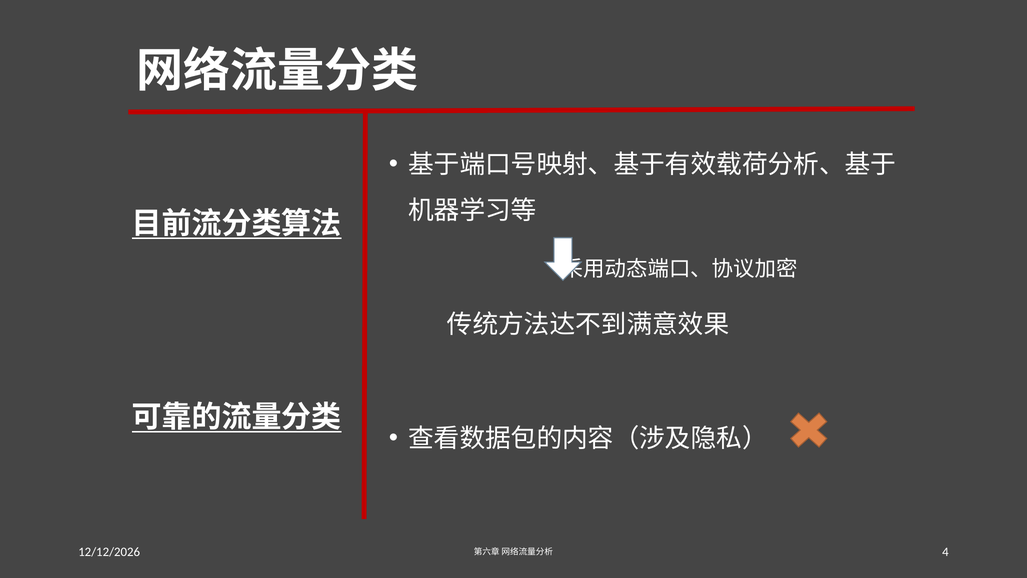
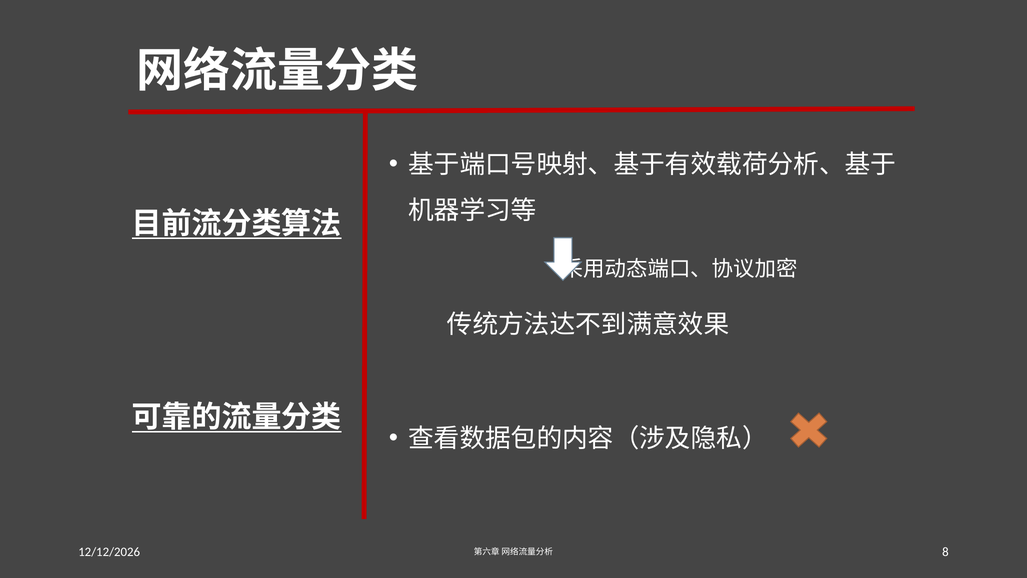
4: 4 -> 8
